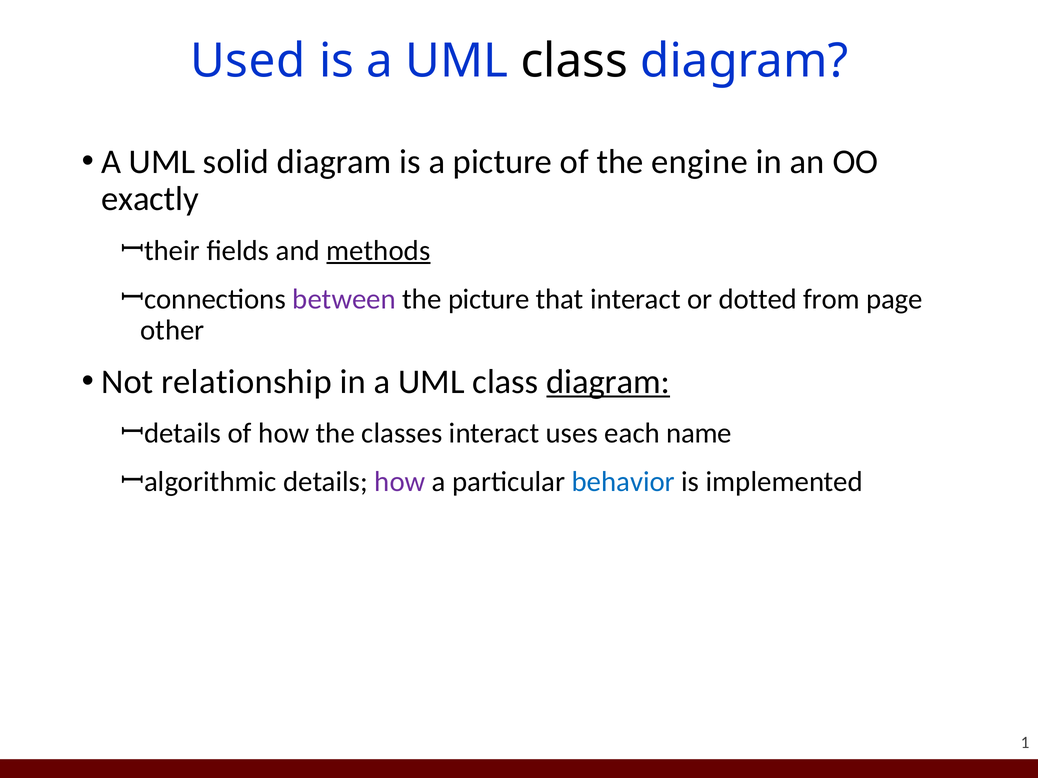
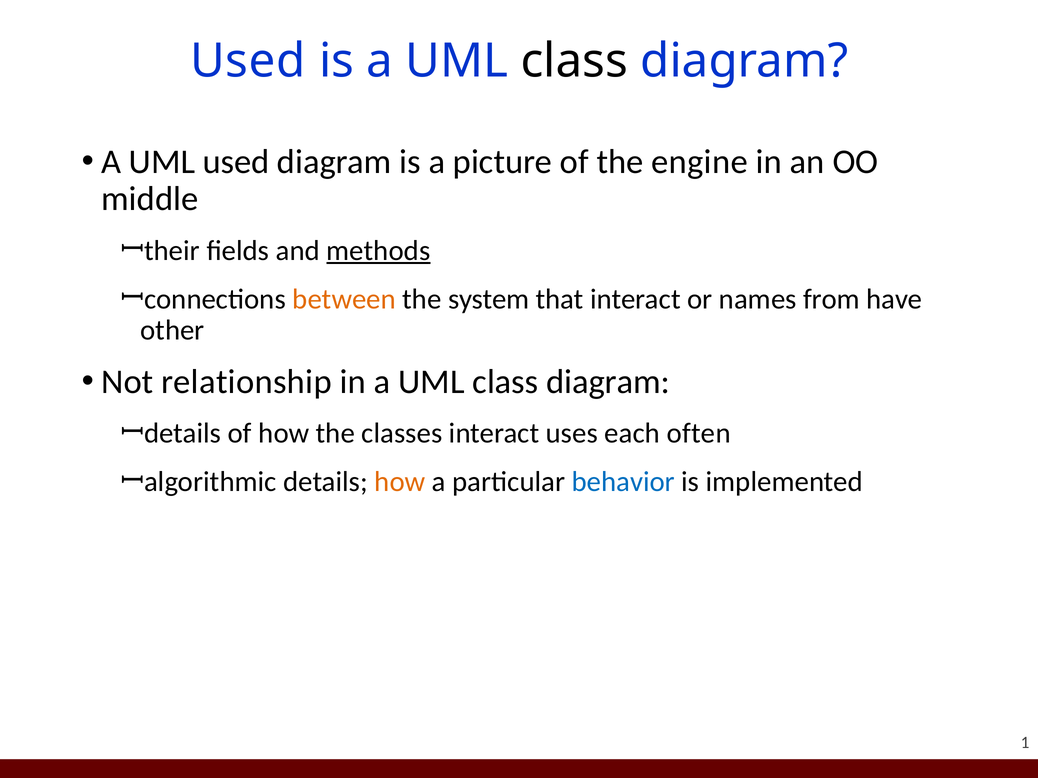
UML solid: solid -> used
exactly: exactly -> middle
between colour: purple -> orange
the picture: picture -> system
dotted: dotted -> names
page: page -> have
diagram at (608, 382) underline: present -> none
name: name -> often
how at (400, 482) colour: purple -> orange
